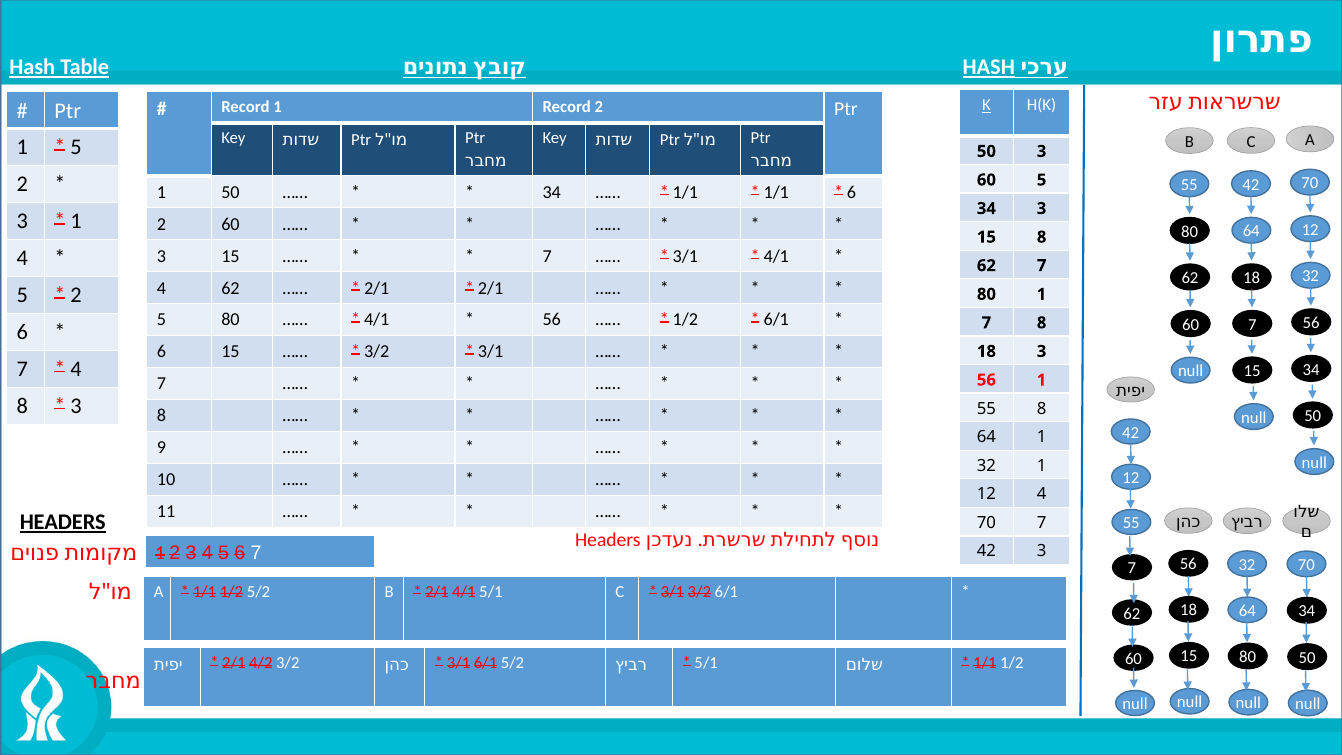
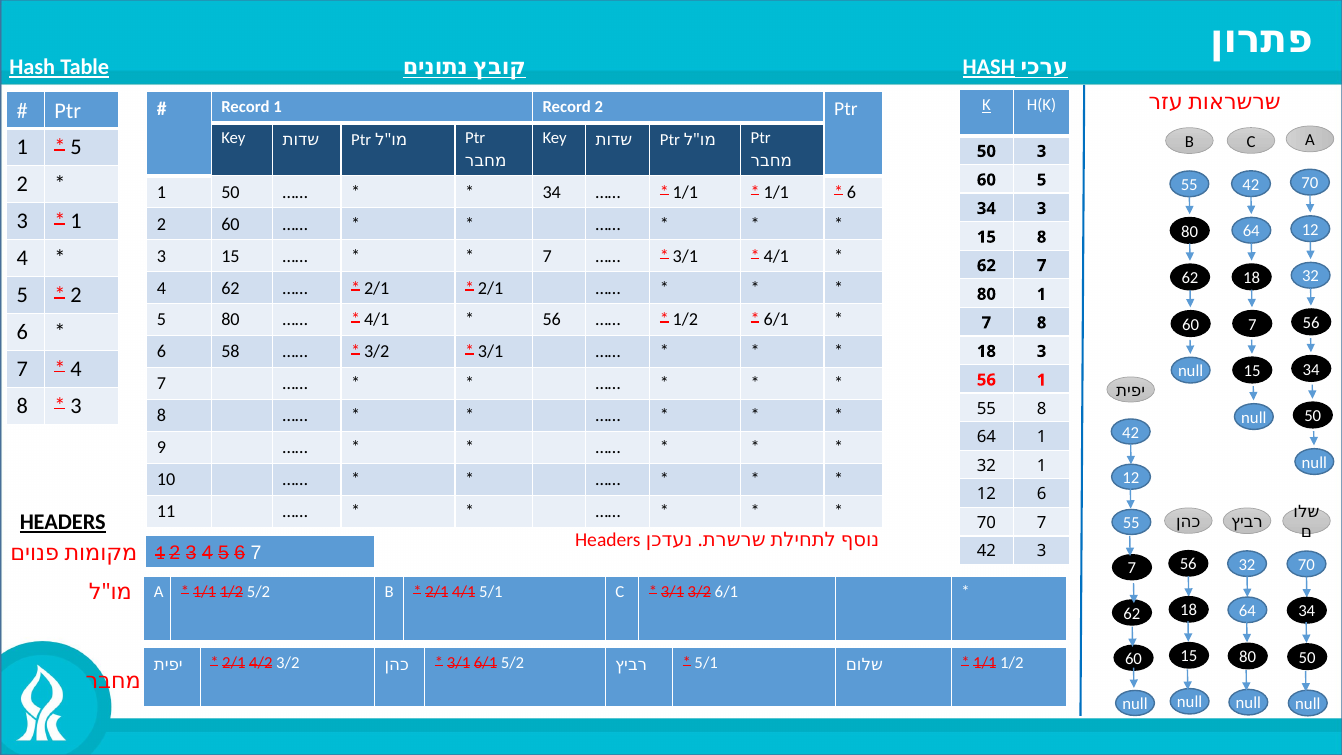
6 15: 15 -> 58
12 4: 4 -> 6
